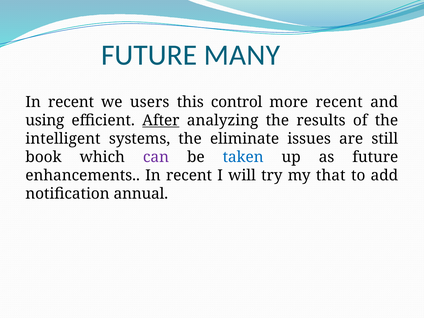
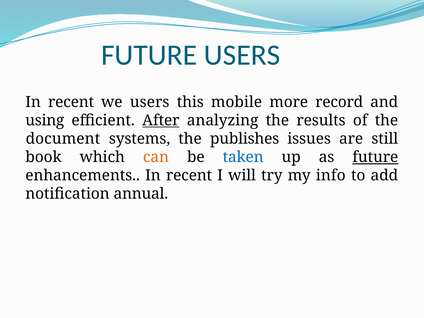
FUTURE MANY: MANY -> USERS
control: control -> mobile
more recent: recent -> record
intelligent: intelligent -> document
eliminate: eliminate -> publishes
can colour: purple -> orange
future at (375, 157) underline: none -> present
that: that -> info
